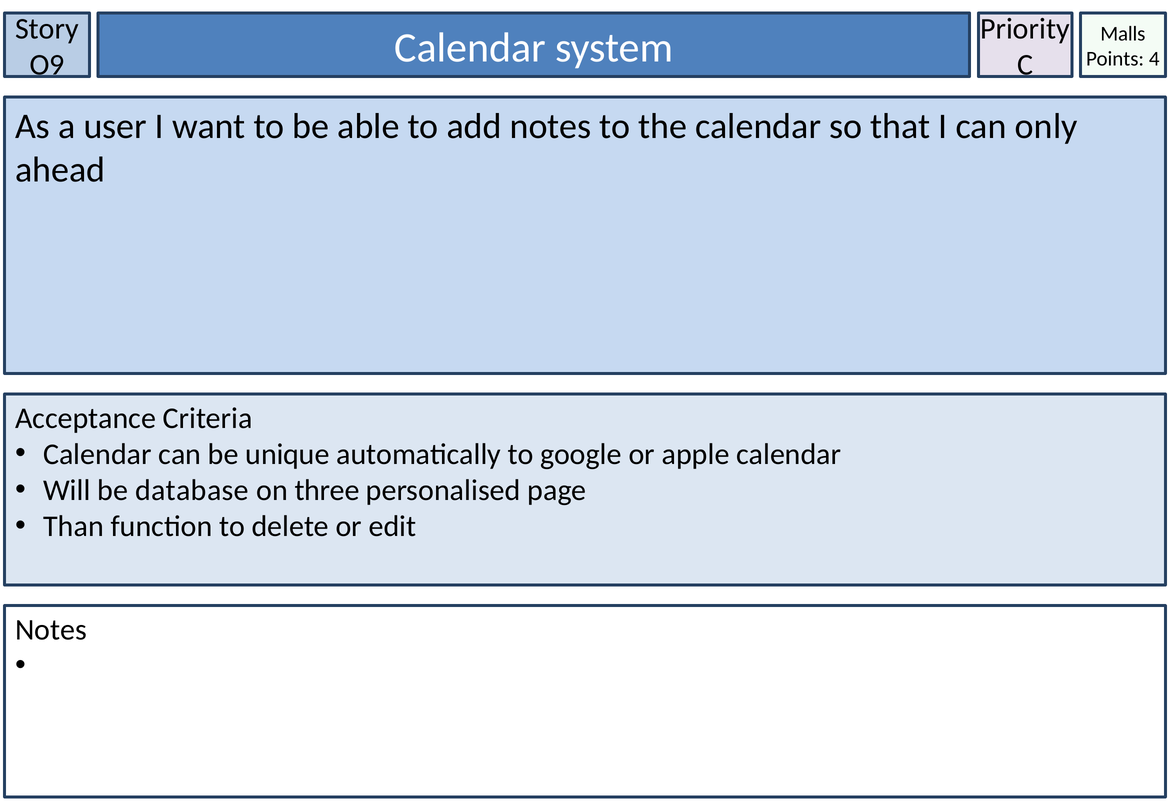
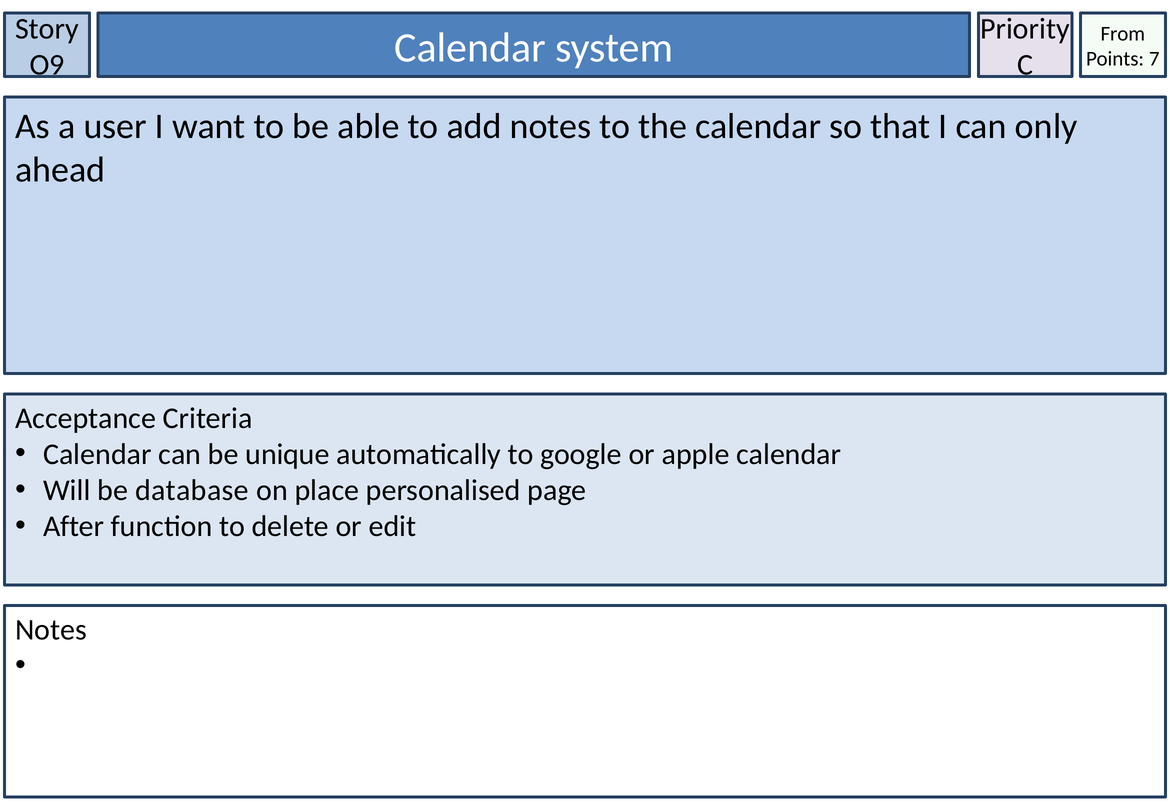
Malls: Malls -> From
4: 4 -> 7
three: three -> place
Than: Than -> After
